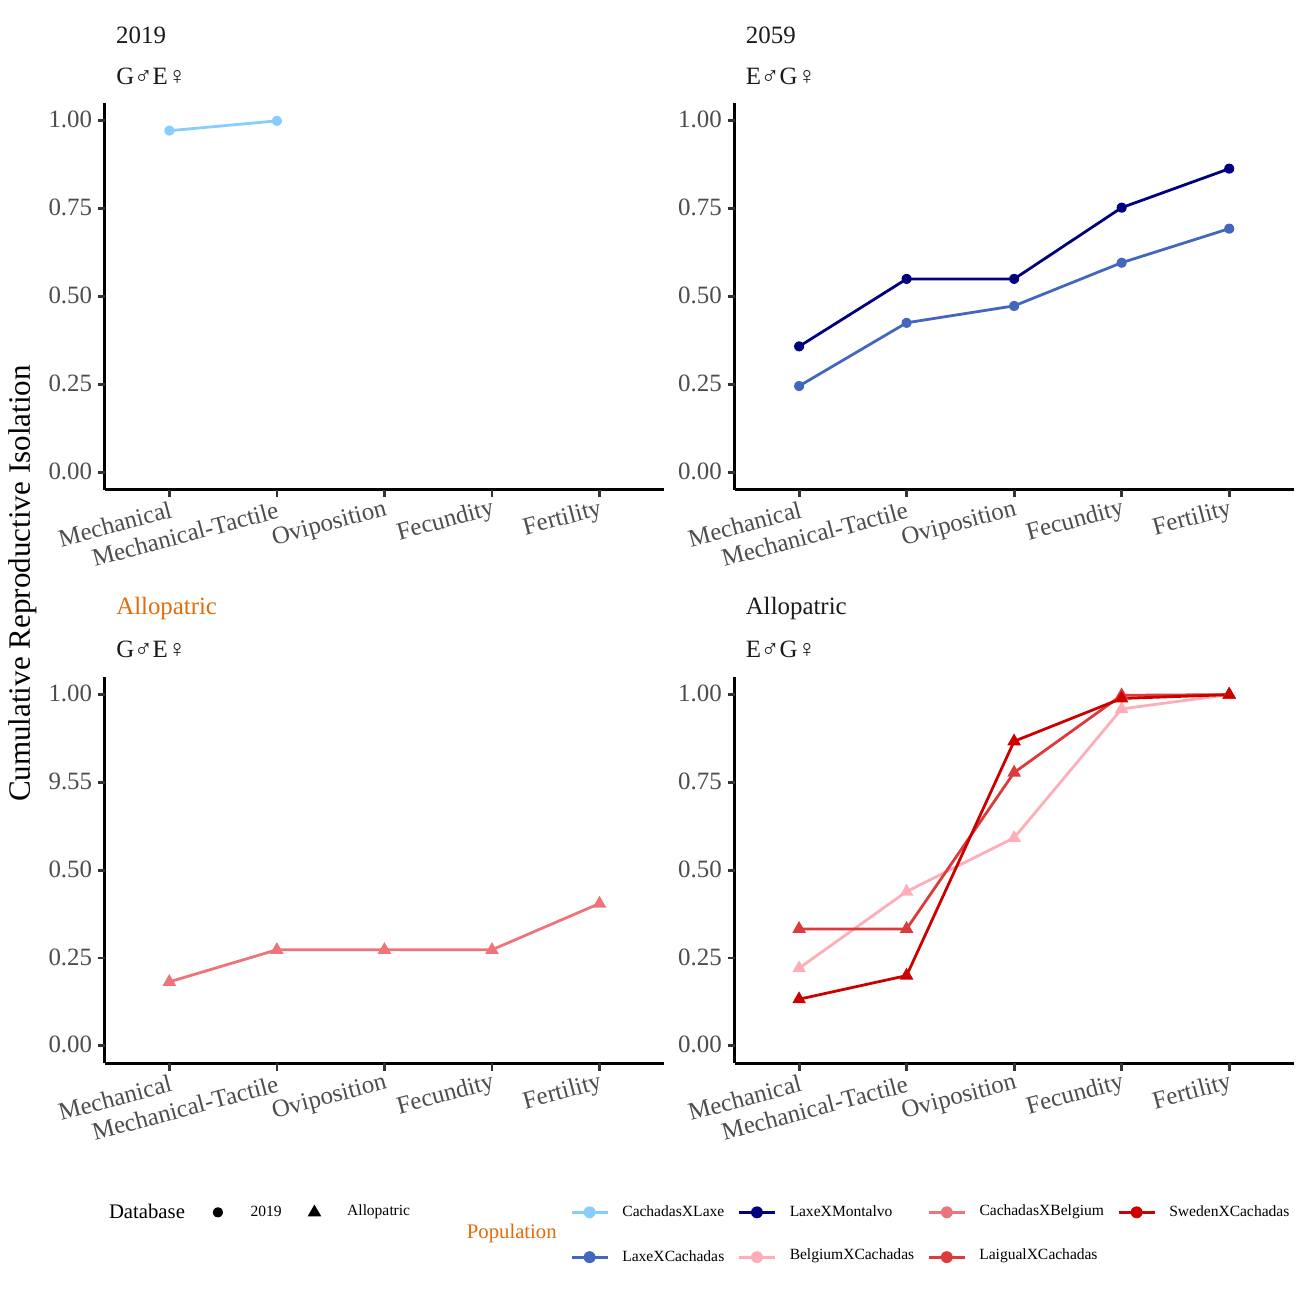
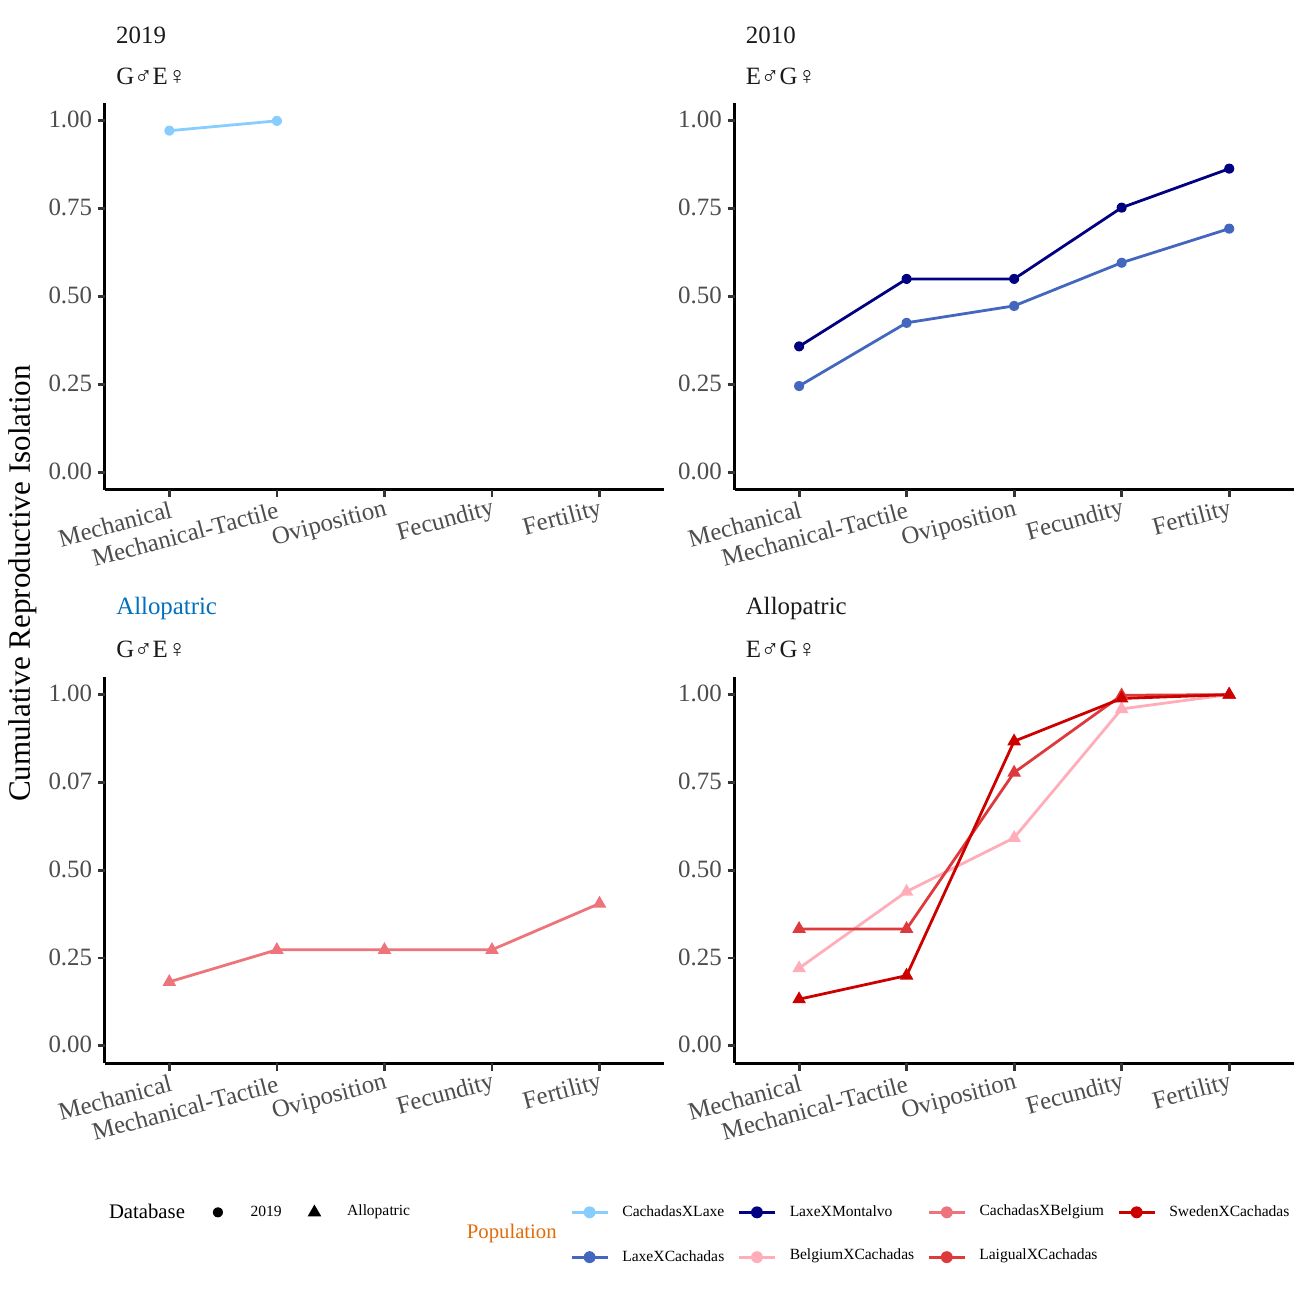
2059: 2059 -> 2010
Allopatric at (167, 606) colour: orange -> blue
9.55: 9.55 -> 0.07
